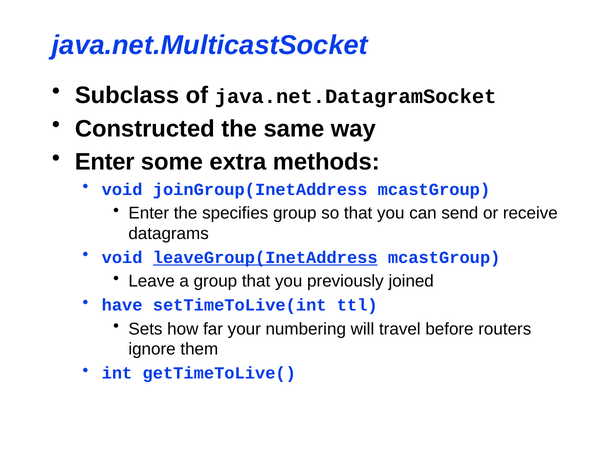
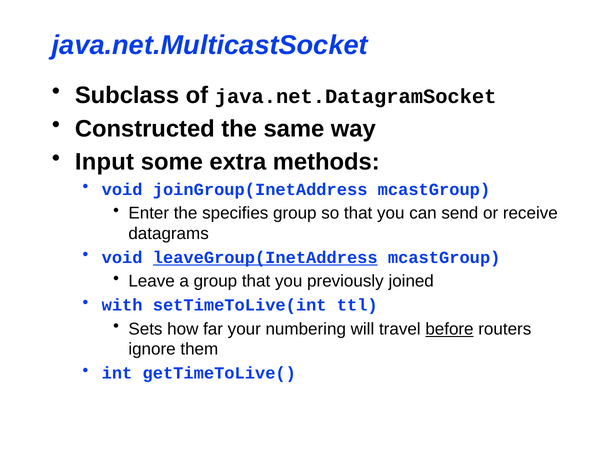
Enter at (105, 162): Enter -> Input
have: have -> with
before underline: none -> present
